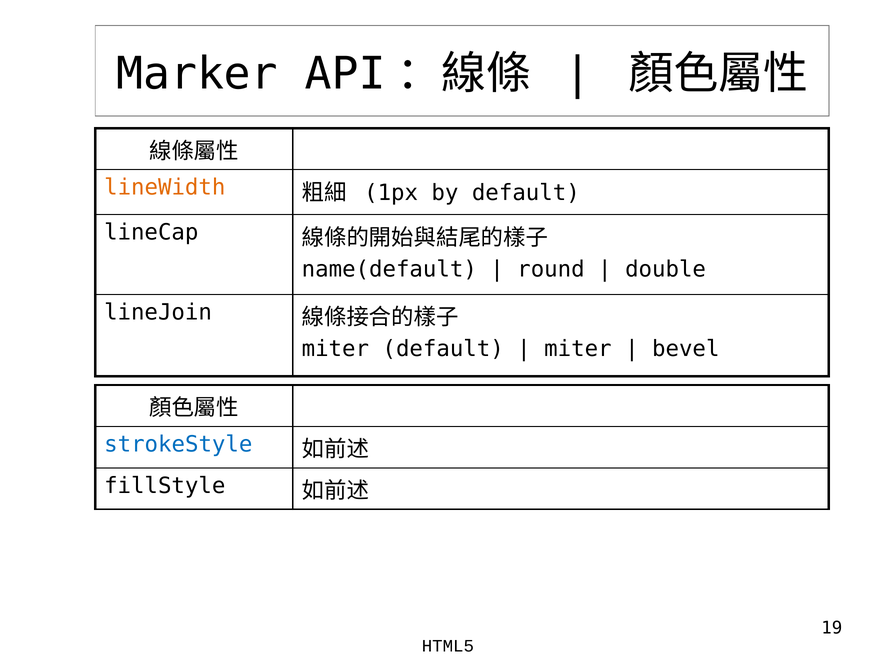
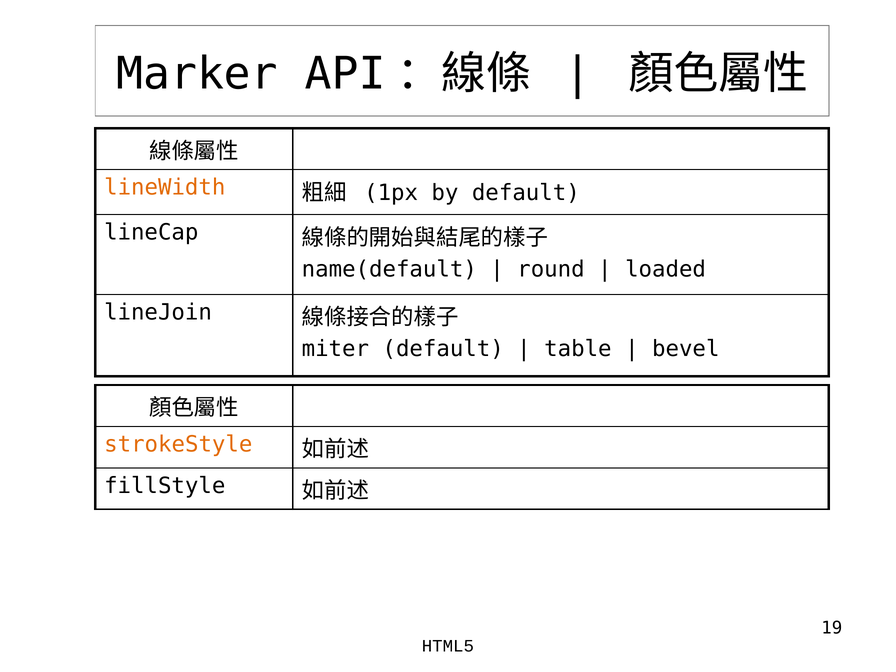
double: double -> loaded
miter at (578, 349): miter -> table
strokeStyle colour: blue -> orange
